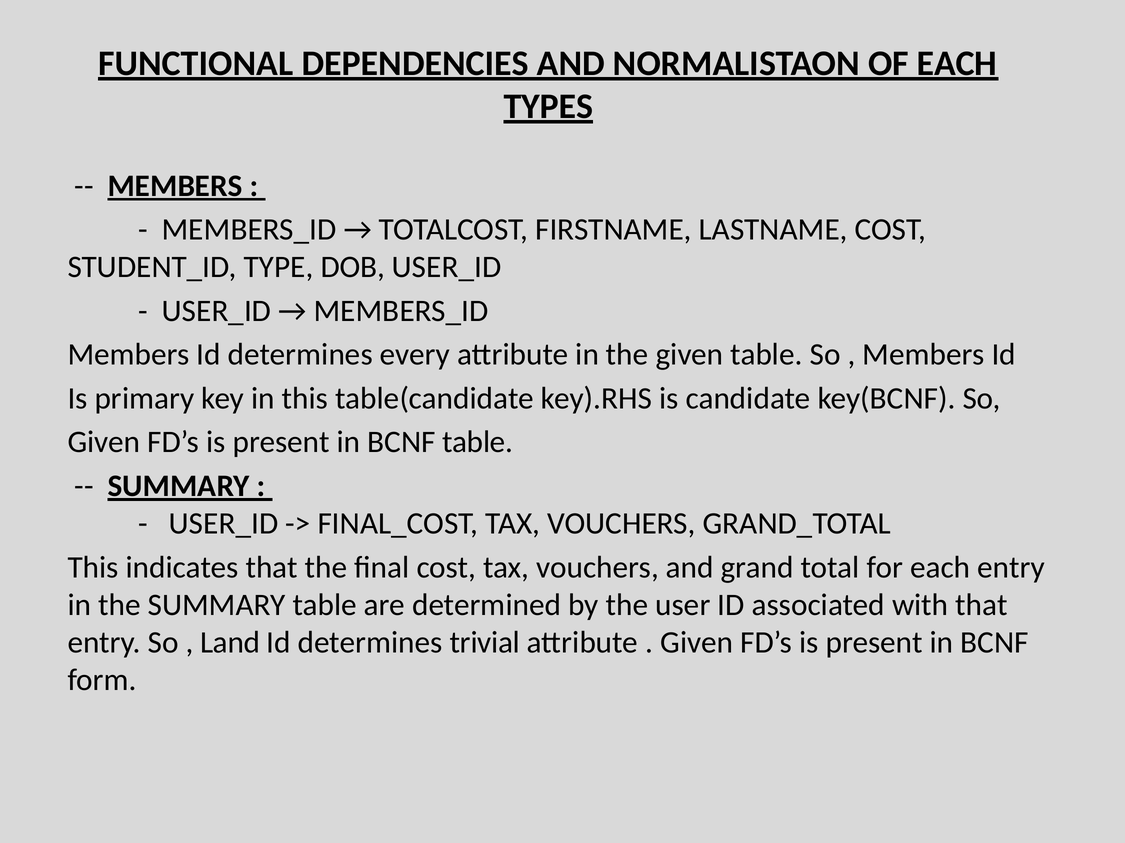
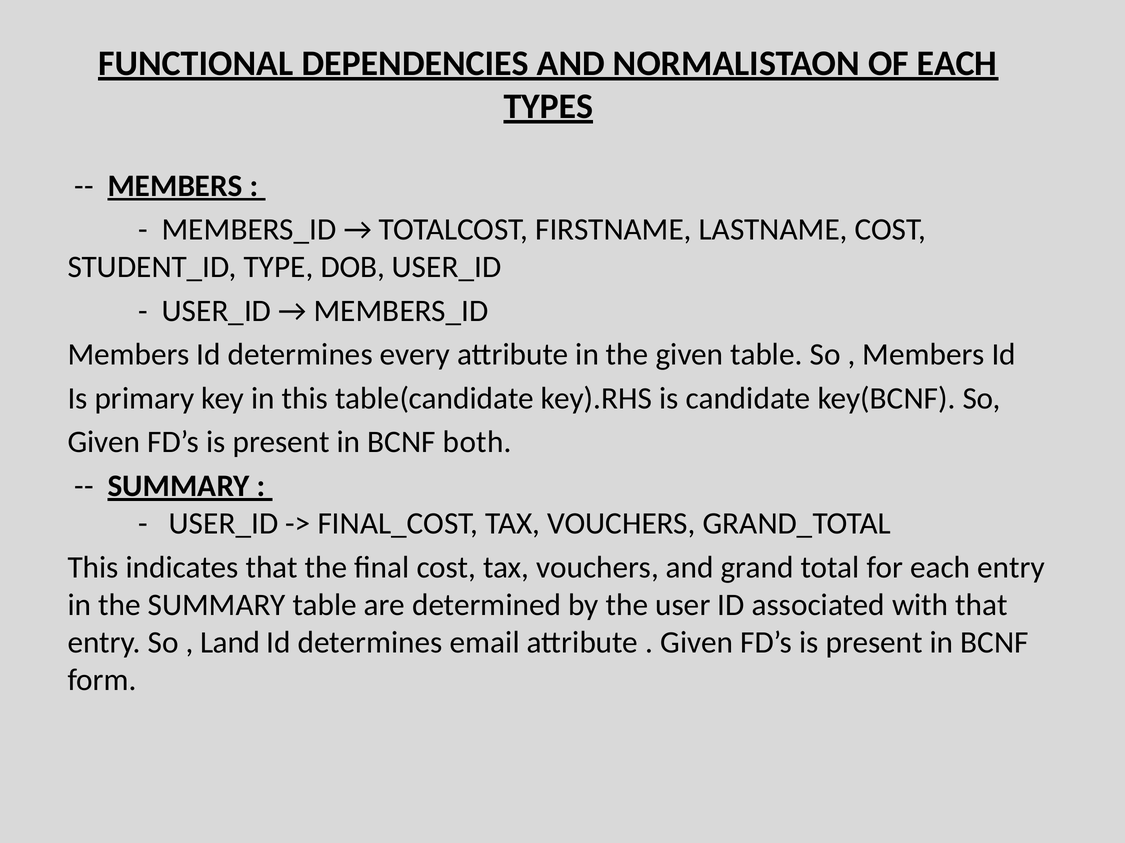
BCNF table: table -> both
trivial: trivial -> email
